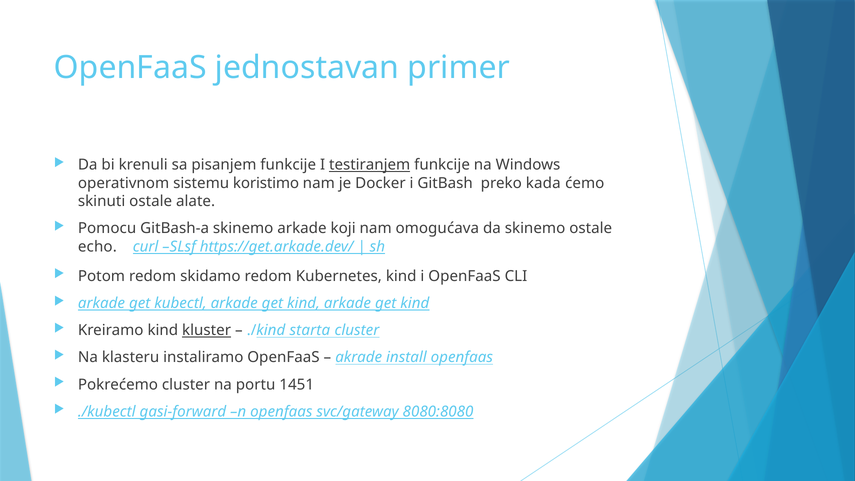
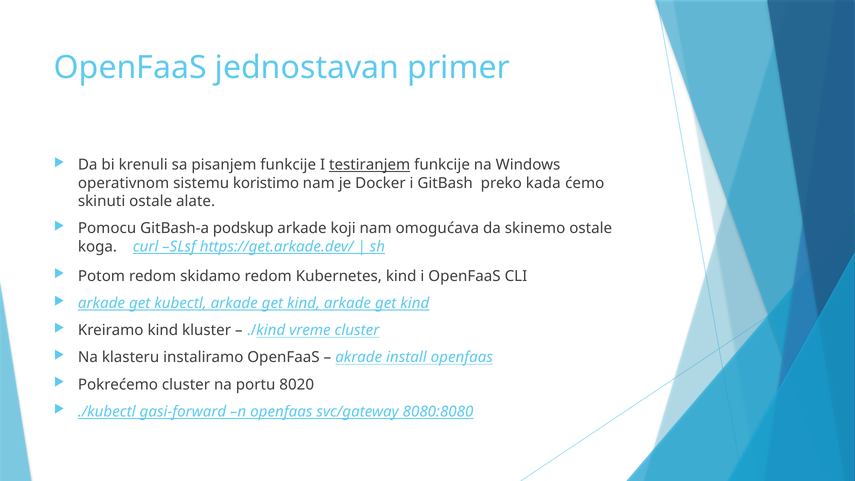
GitBash-a skinemo: skinemo -> podskup
echo: echo -> koga
kluster underline: present -> none
starta: starta -> vreme
1451: 1451 -> 8020
